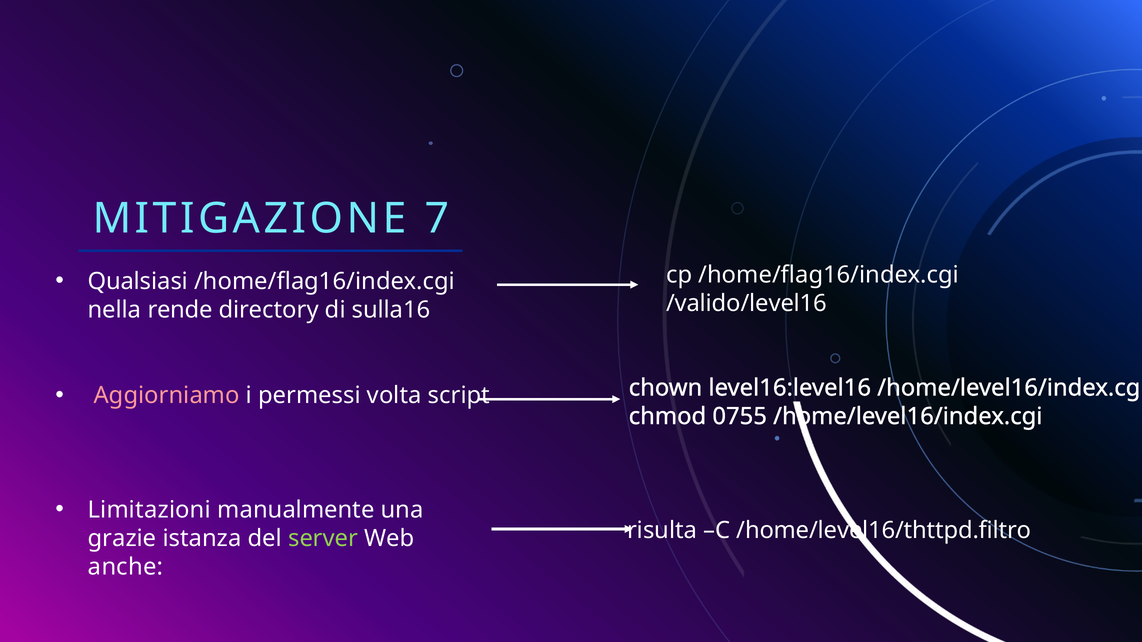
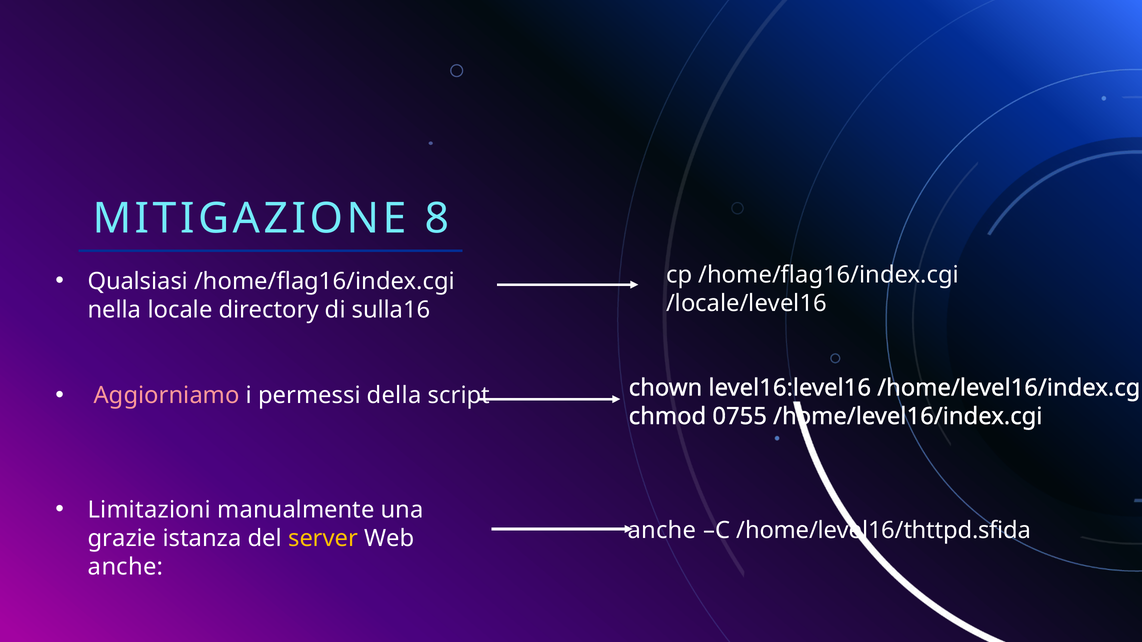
7: 7 -> 8
/valido/level16: /valido/level16 -> /locale/level16
rende: rende -> locale
volta: volta -> della
risulta at (662, 531): risulta -> anche
/home/level16/thttpd.filtro: /home/level16/thttpd.filtro -> /home/level16/thttpd.sfida
server colour: light green -> yellow
